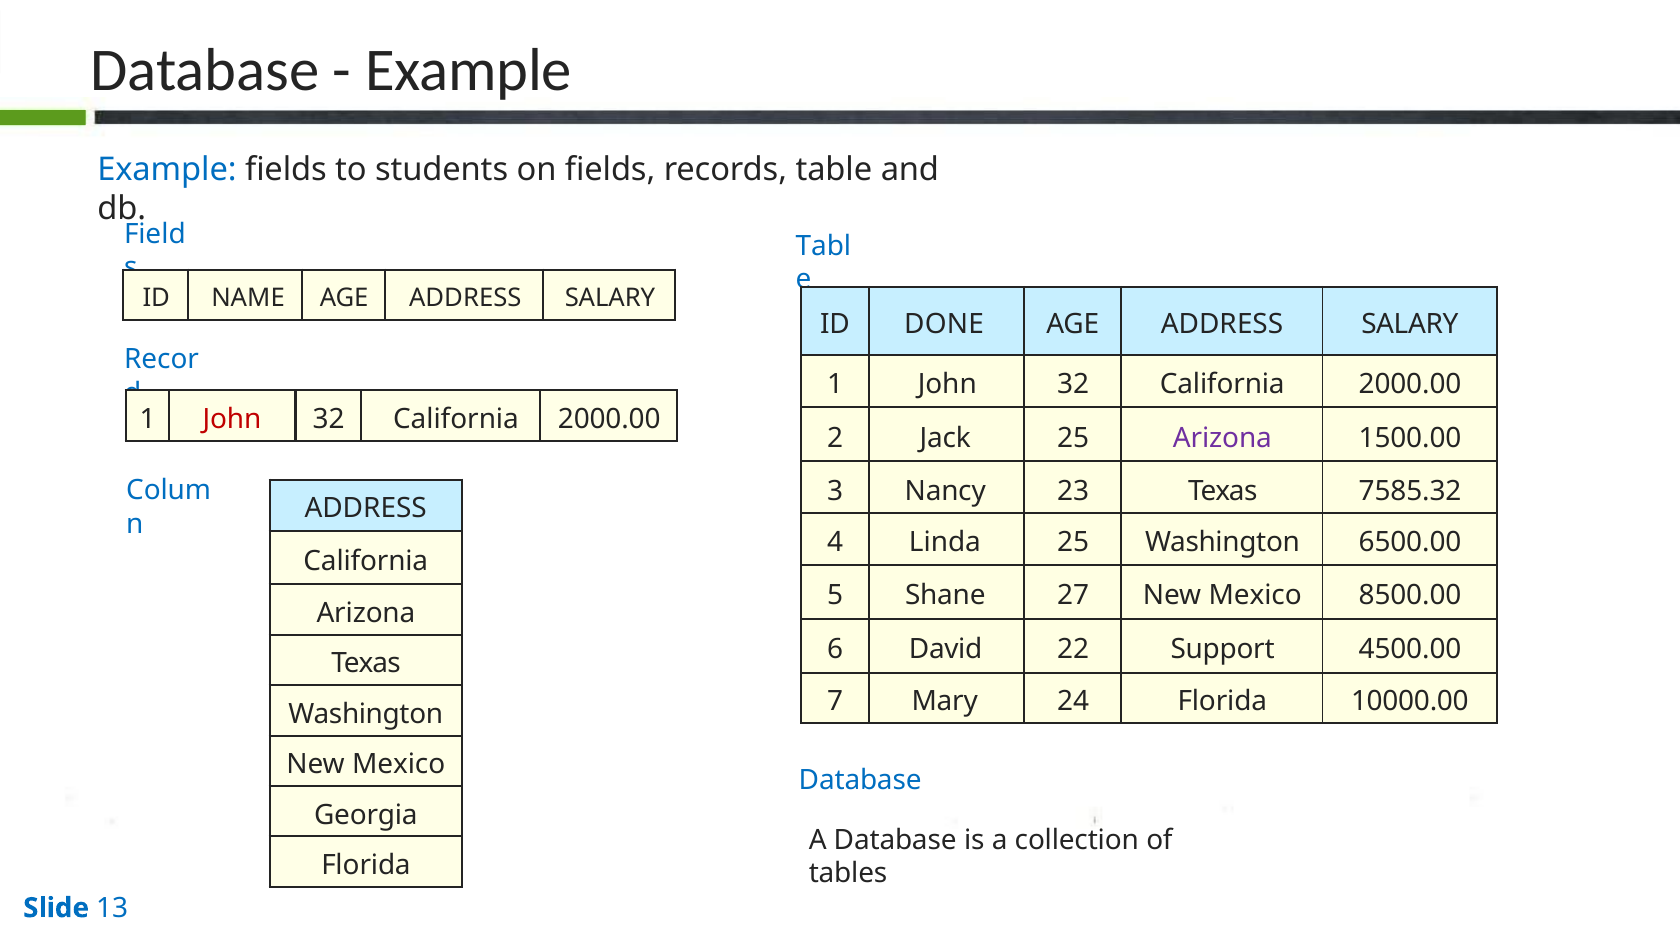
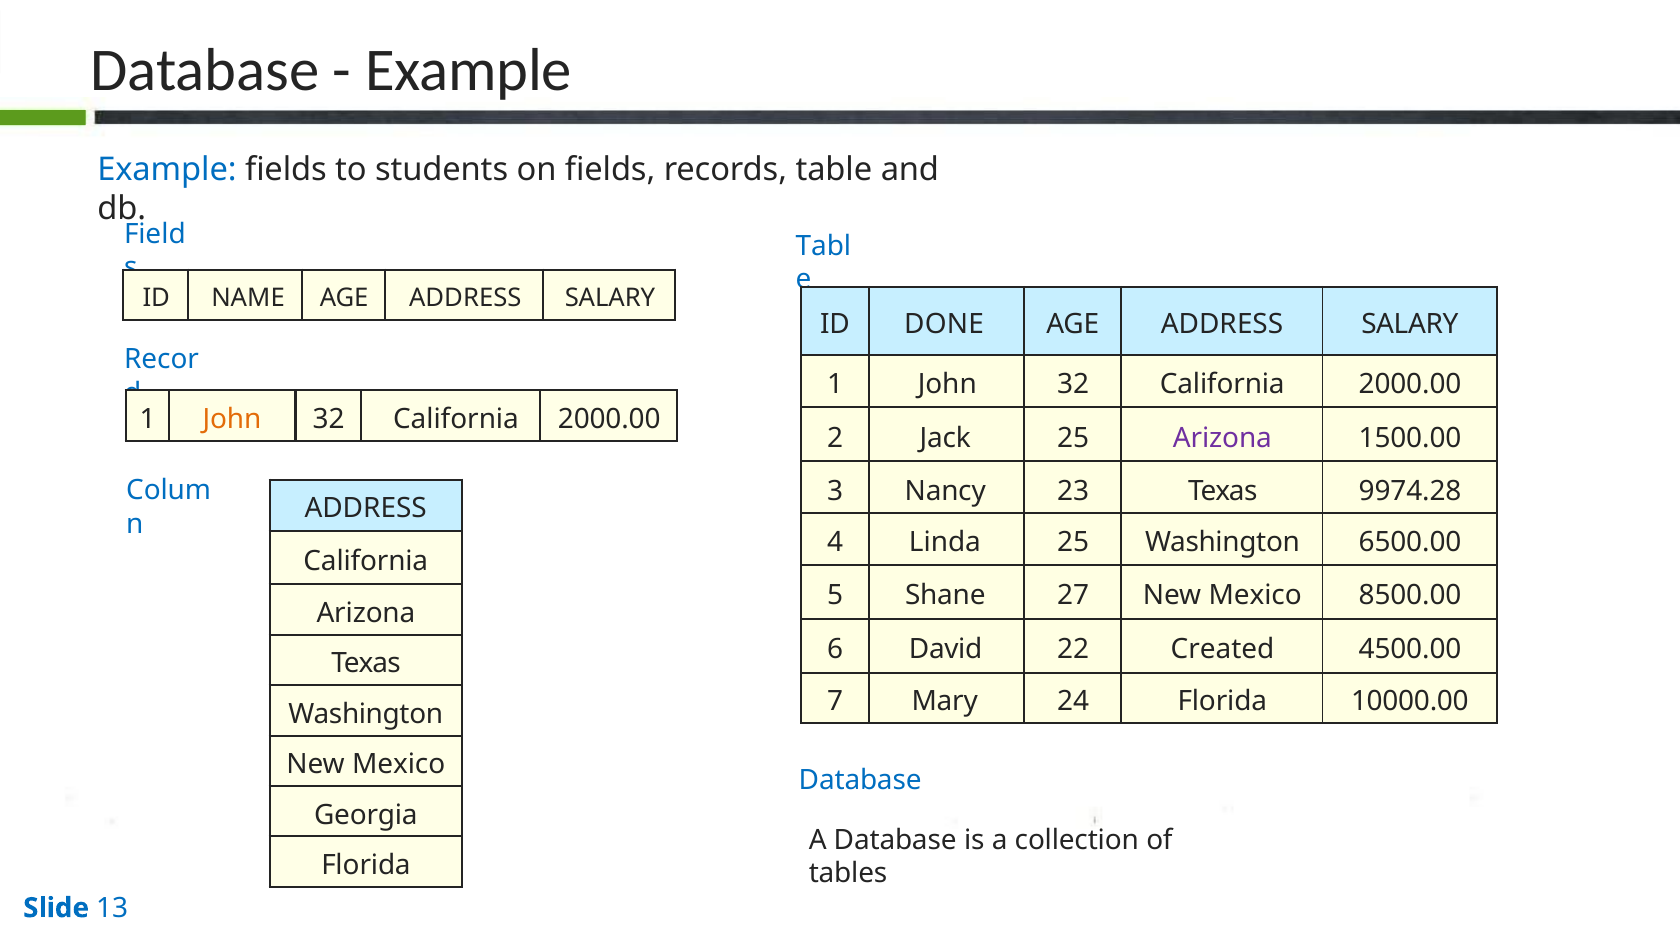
John at (232, 419) colour: red -> orange
7585.32: 7585.32 -> 9974.28
Support: Support -> Created
